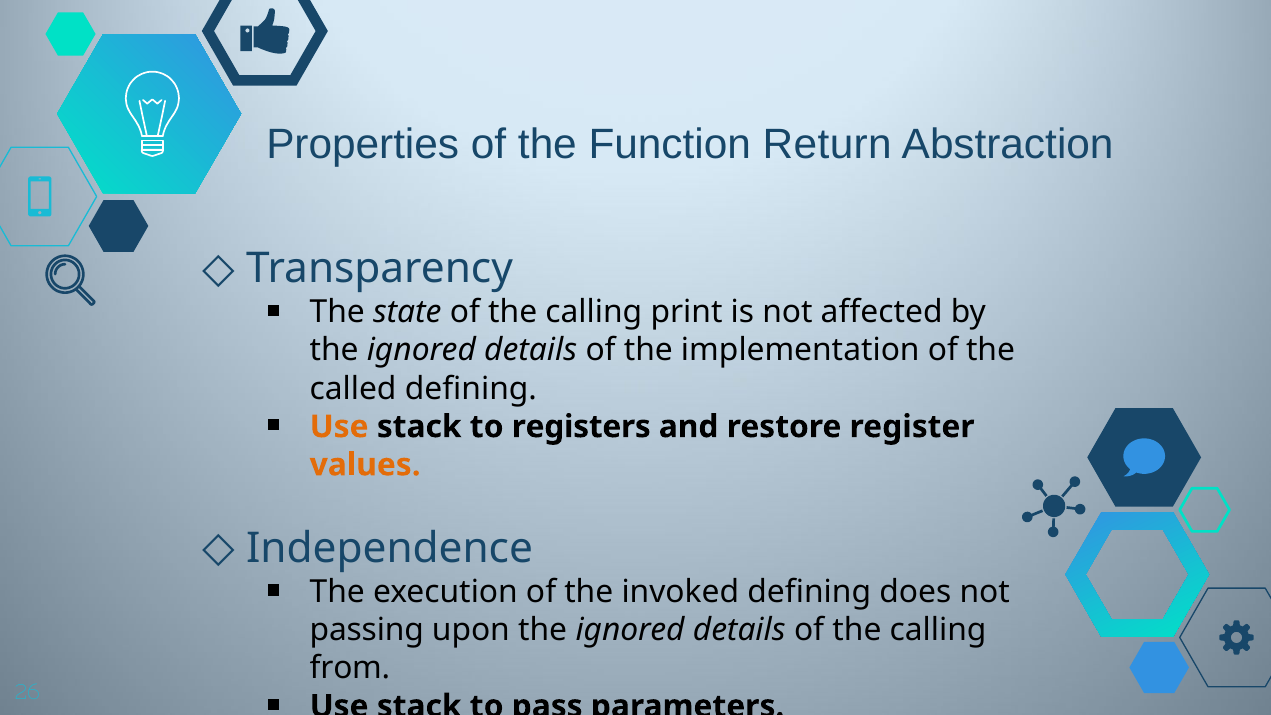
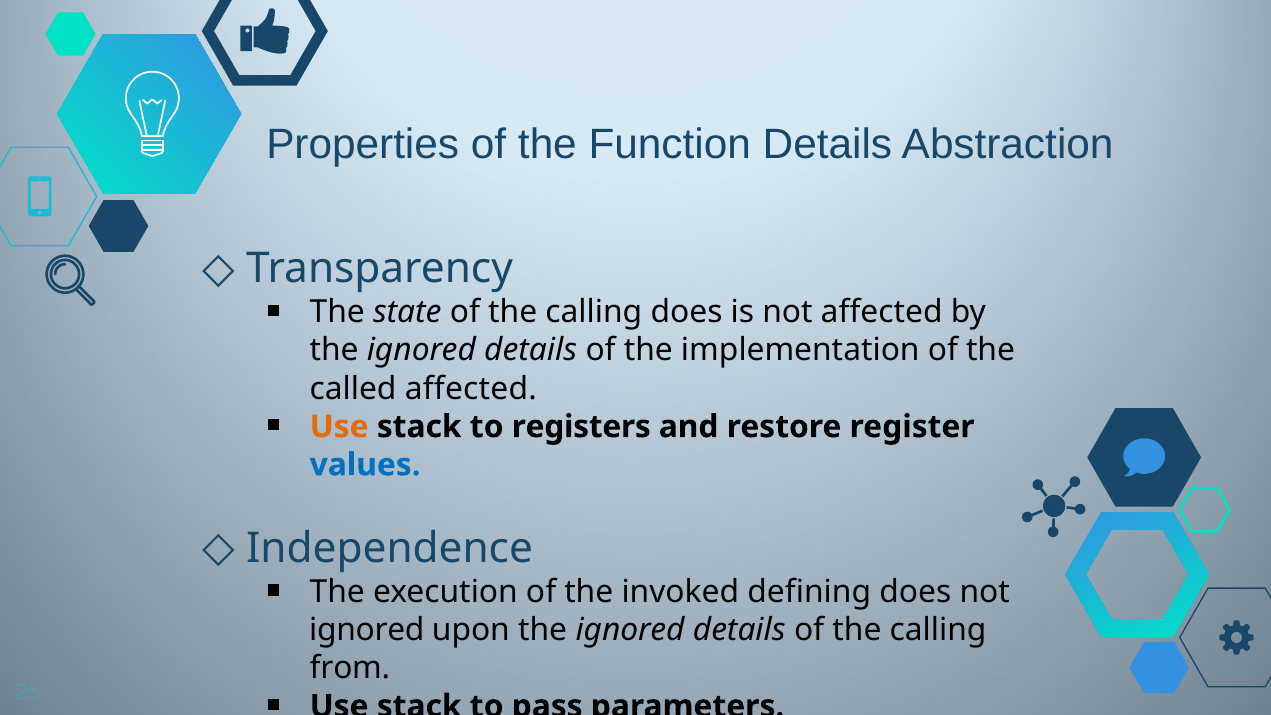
Function Return: Return -> Details
calling print: print -> does
called defining: defining -> affected
values colour: orange -> blue
passing at (367, 630): passing -> ignored
